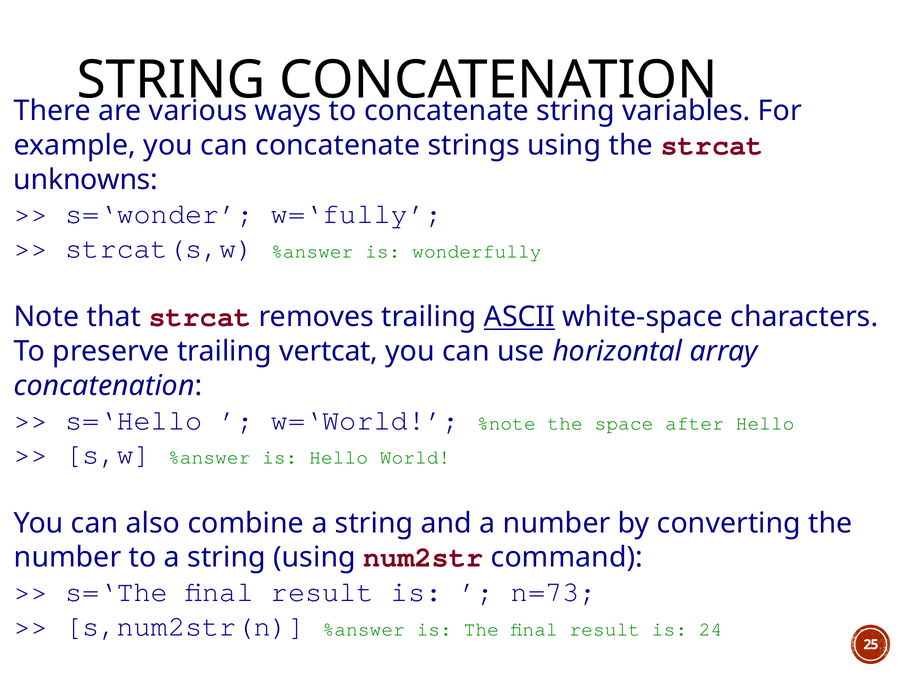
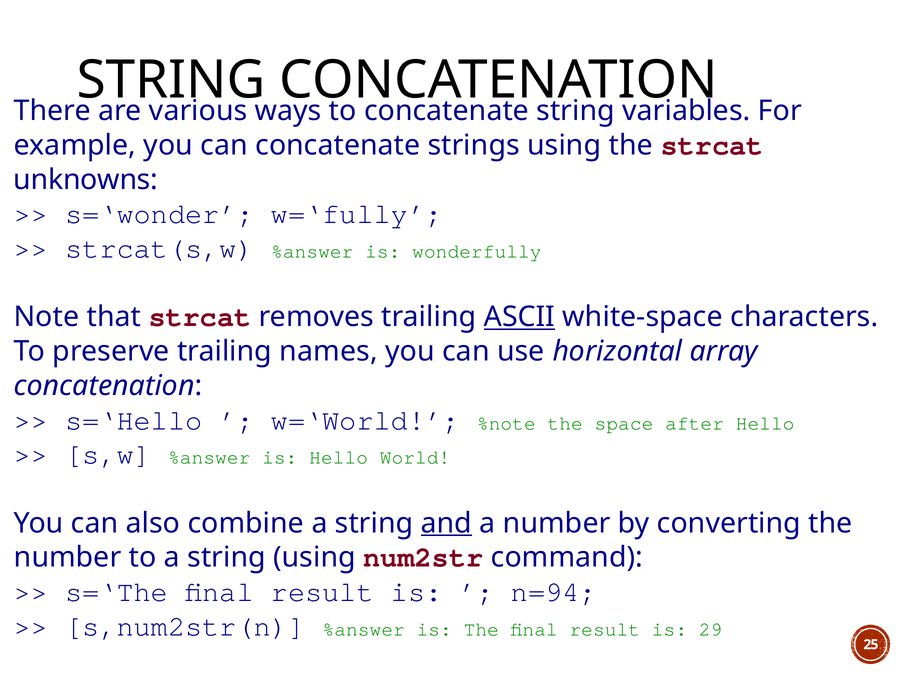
vertcat: vertcat -> names
and underline: none -> present
n=73: n=73 -> n=94
24: 24 -> 29
